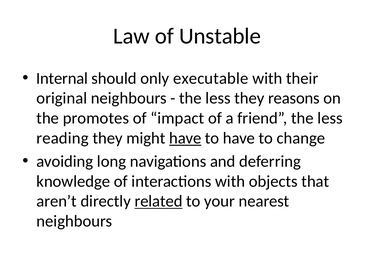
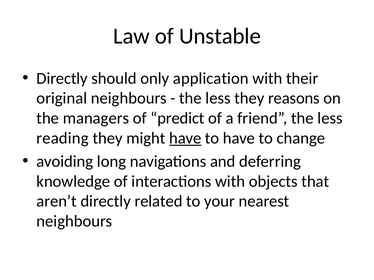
Internal at (62, 78): Internal -> Directly
executable: executable -> application
promotes: promotes -> managers
impact: impact -> predict
related underline: present -> none
